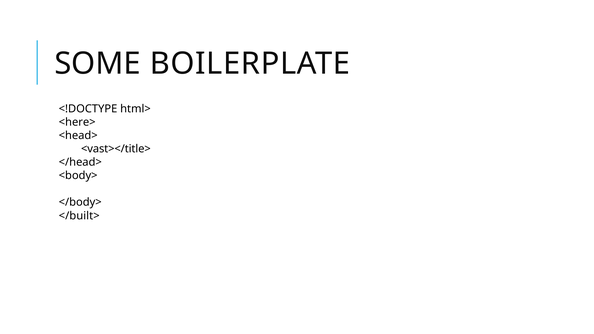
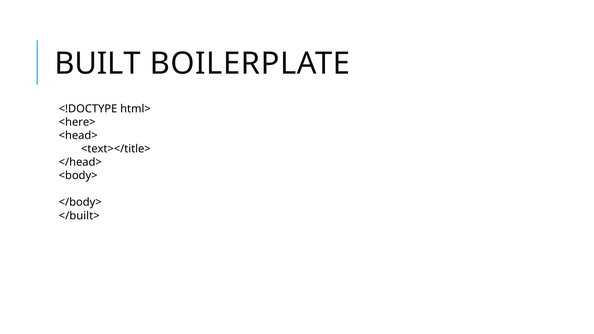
SOME: SOME -> BUILT
<vast></title>: <vast></title> -> <text></title>
